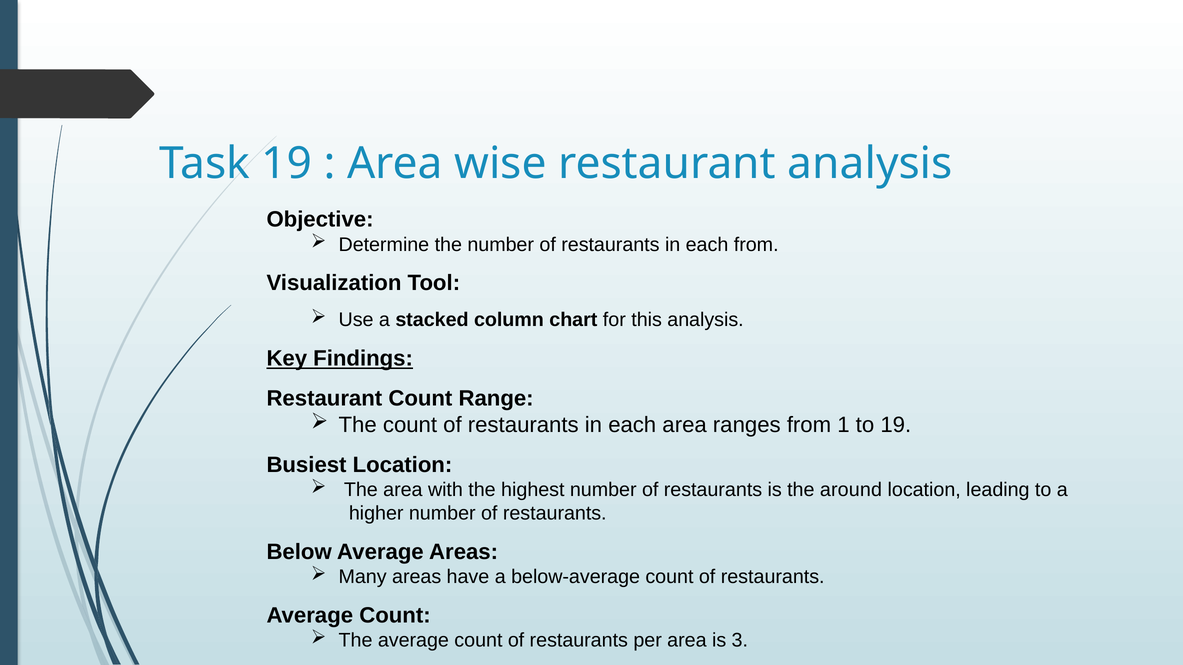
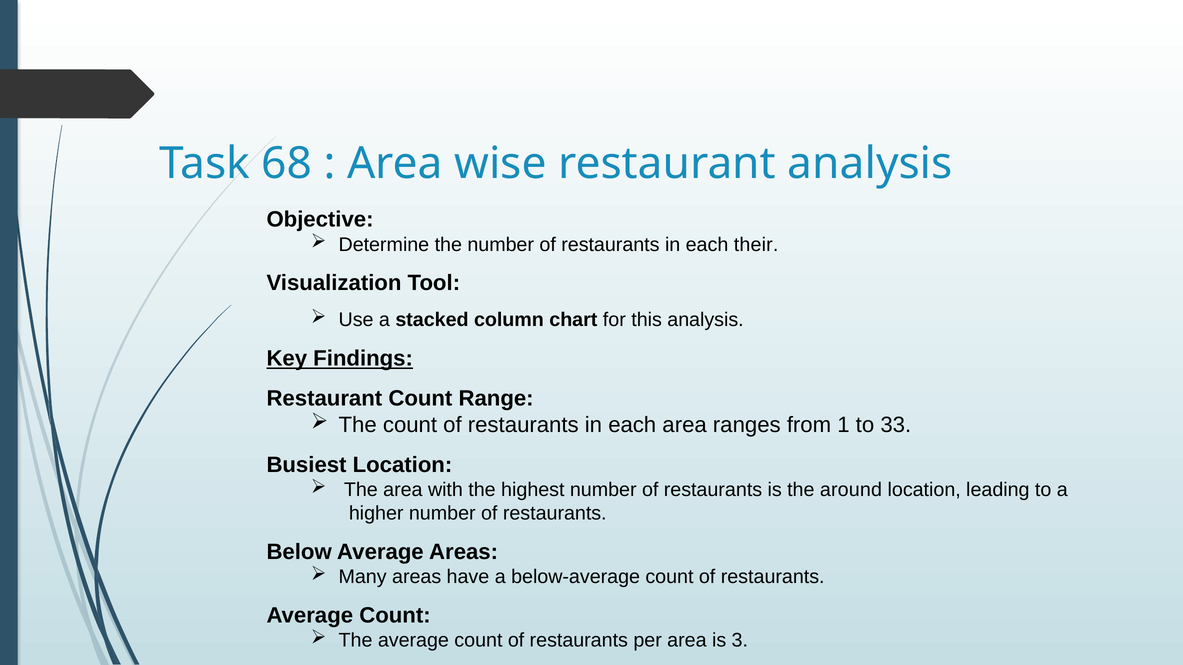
Task 19: 19 -> 68
each from: from -> their
to 19: 19 -> 33
